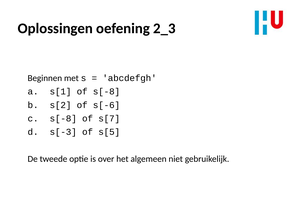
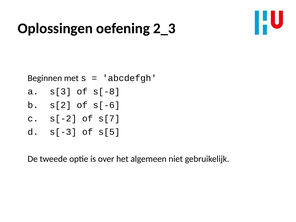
s[1: s[1 -> s[3
s[-8 at (63, 119): s[-8 -> s[-2
